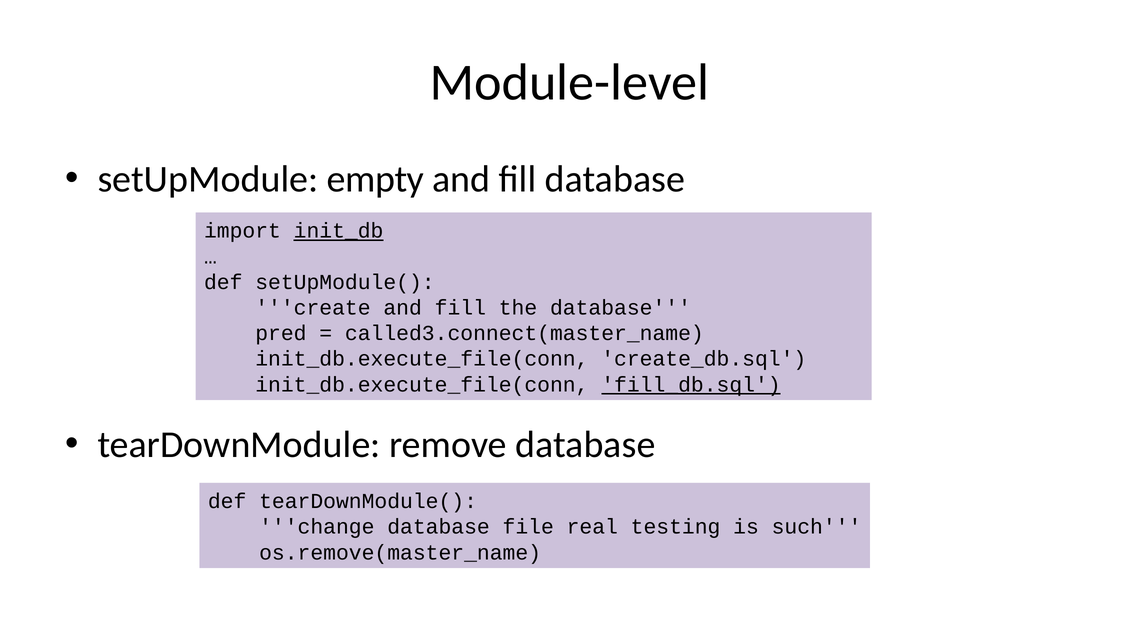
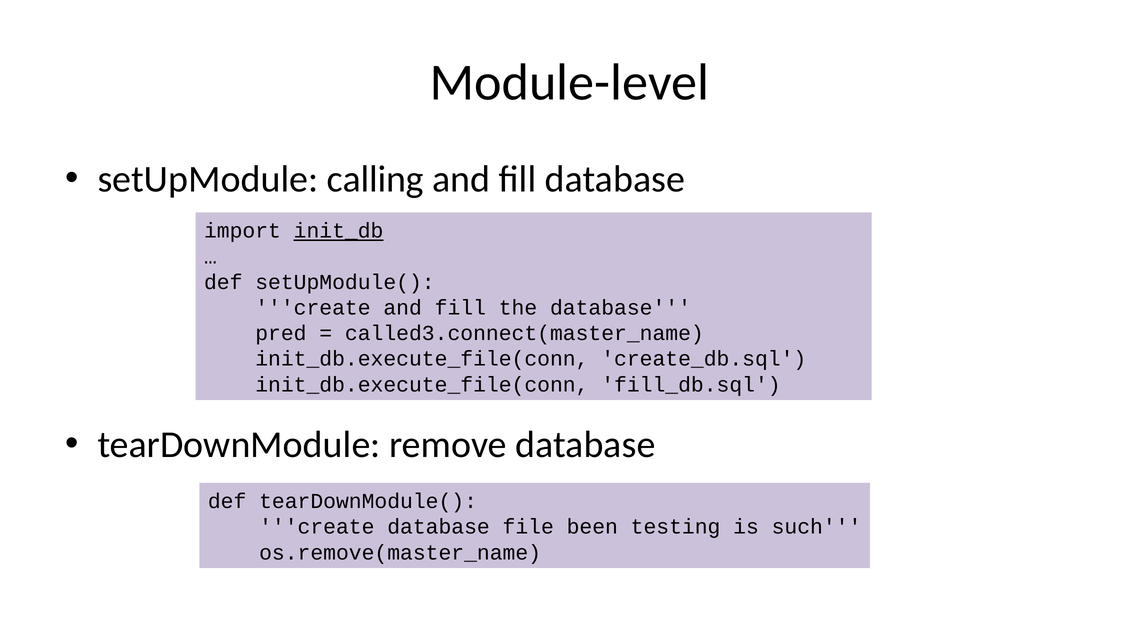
empty: empty -> calling
fill_db.sql underline: present -> none
change at (317, 527): change -> create
real: real -> been
